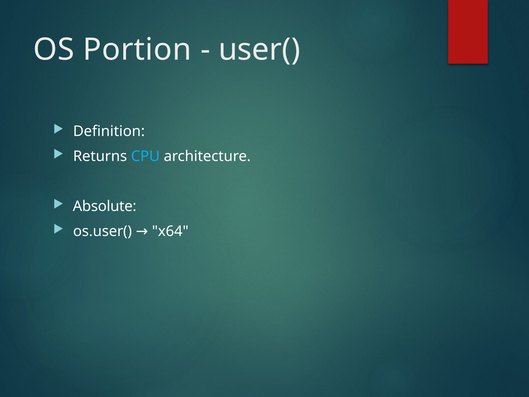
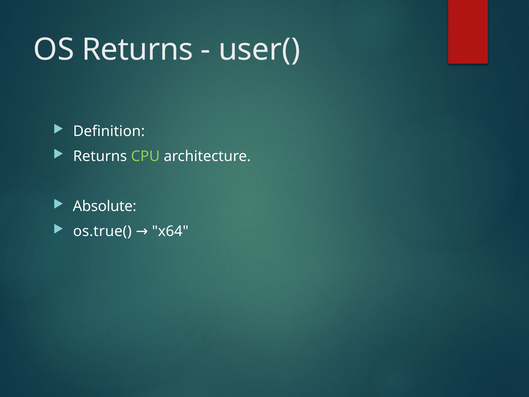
OS Portion: Portion -> Returns
CPU colour: light blue -> light green
os.user(: os.user( -> os.true(
